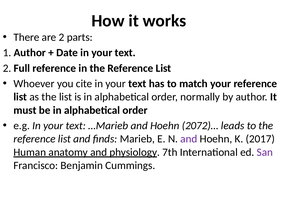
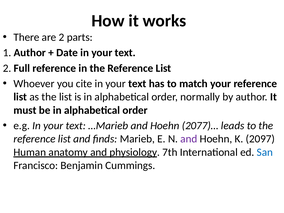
2072)…: 2072)… -> 2077)…
2017: 2017 -> 2097
San colour: purple -> blue
